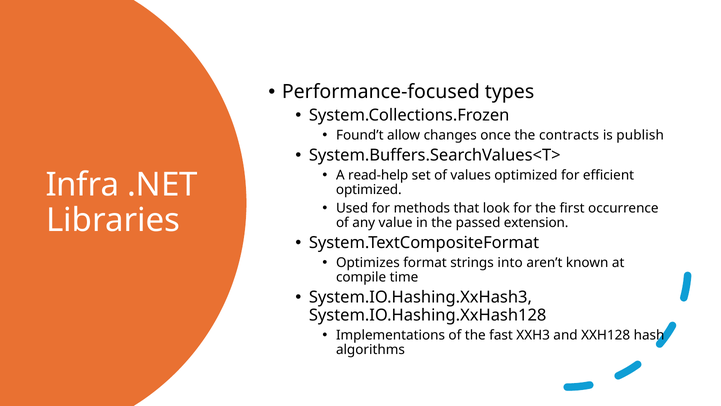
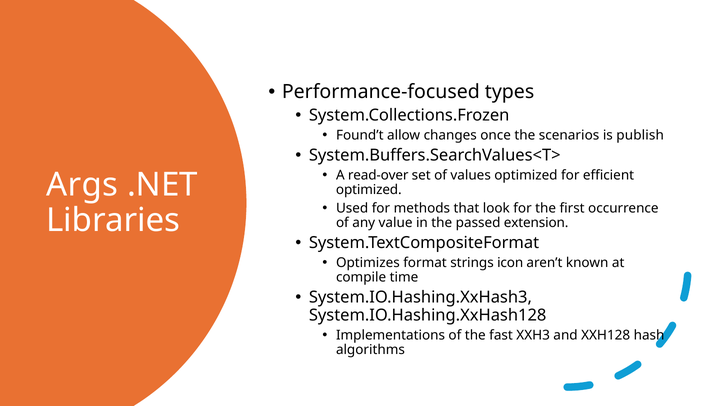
contracts: contracts -> scenarios
read-help: read-help -> read-over
Infra: Infra -> Args
into: into -> icon
